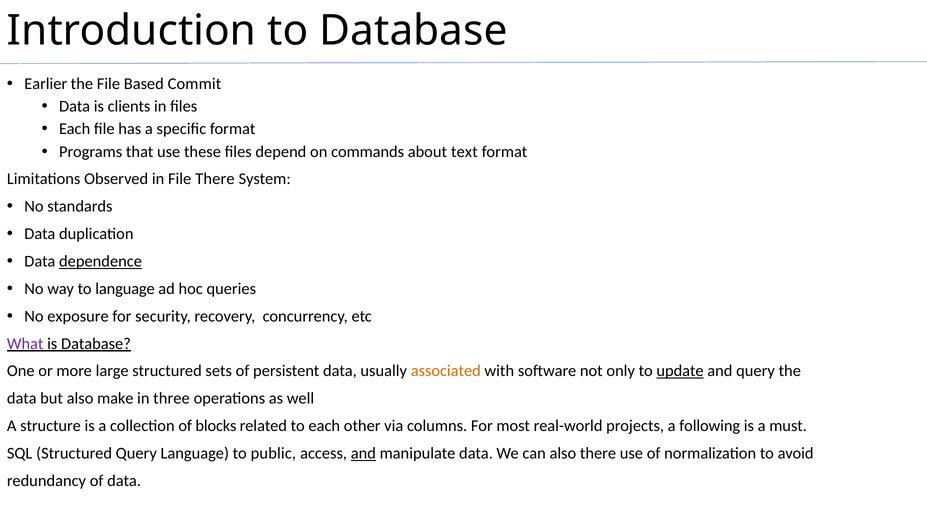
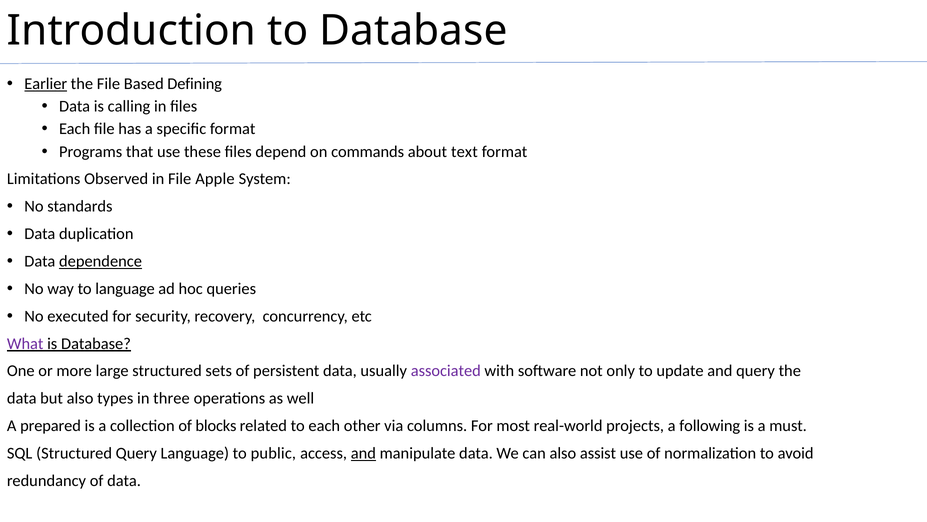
Earlier underline: none -> present
Commit: Commit -> Defining
clients: clients -> calling
File There: There -> Apple
exposure: exposure -> executed
associated colour: orange -> purple
update underline: present -> none
make: make -> types
structure: structure -> prepared
also there: there -> assist
